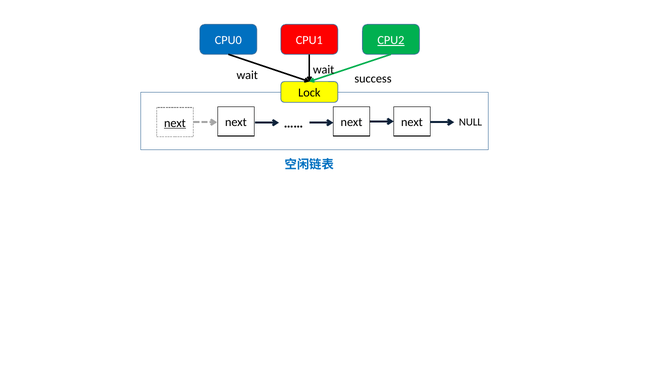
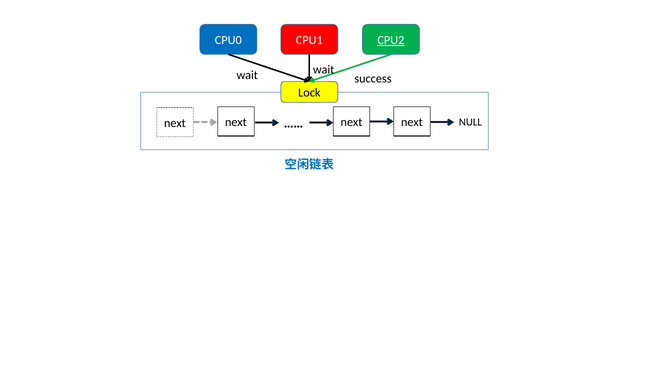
next at (175, 123) underline: present -> none
